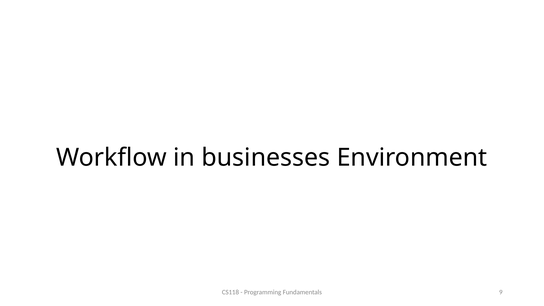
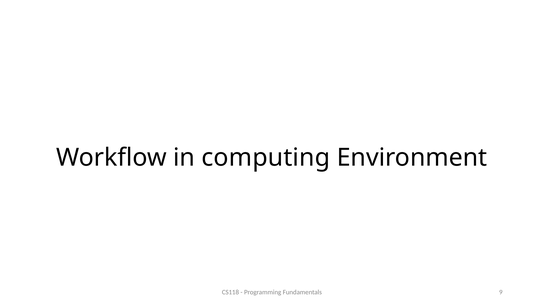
businesses: businesses -> computing
